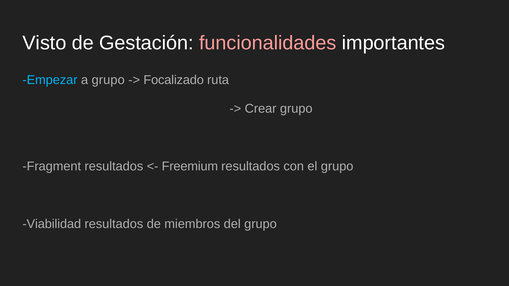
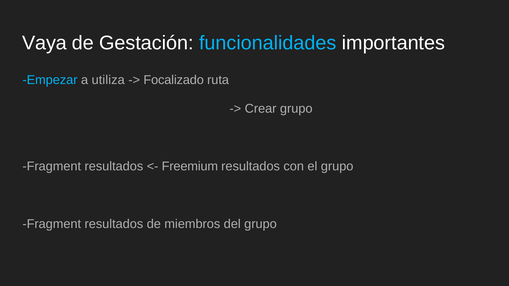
Visto: Visto -> Vaya
funcionalidades colour: pink -> light blue
a grupo: grupo -> utiliza
Viabilidad at (52, 224): Viabilidad -> Fragment
